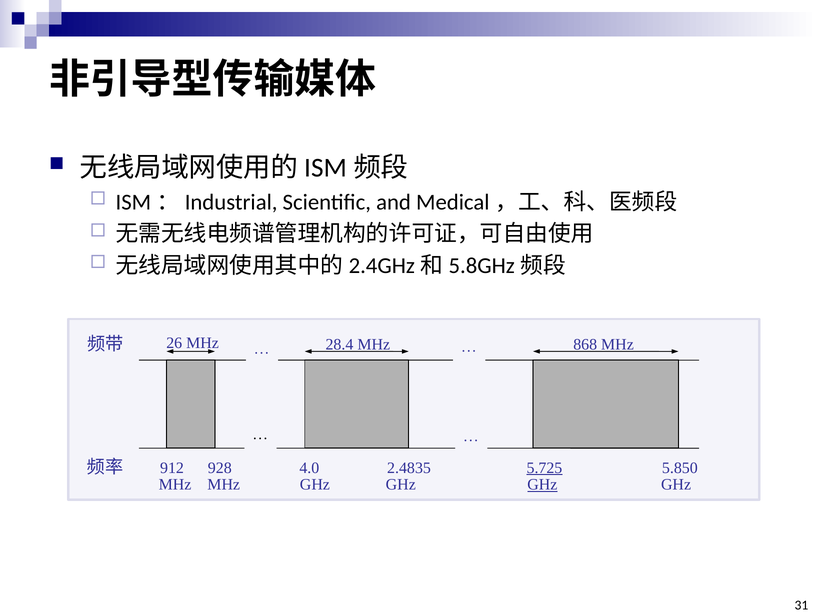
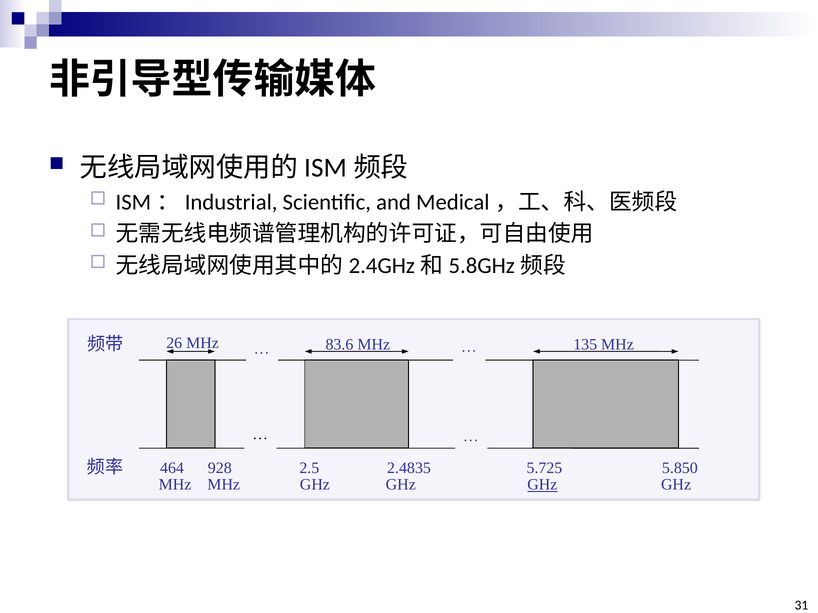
28.4: 28.4 -> 83.6
868: 868 -> 135
912: 912 -> 464
4.0: 4.0 -> 2.5
5.725 underline: present -> none
